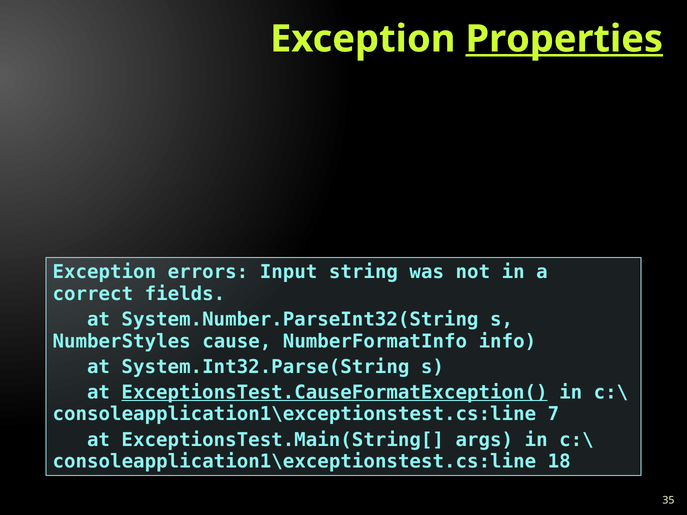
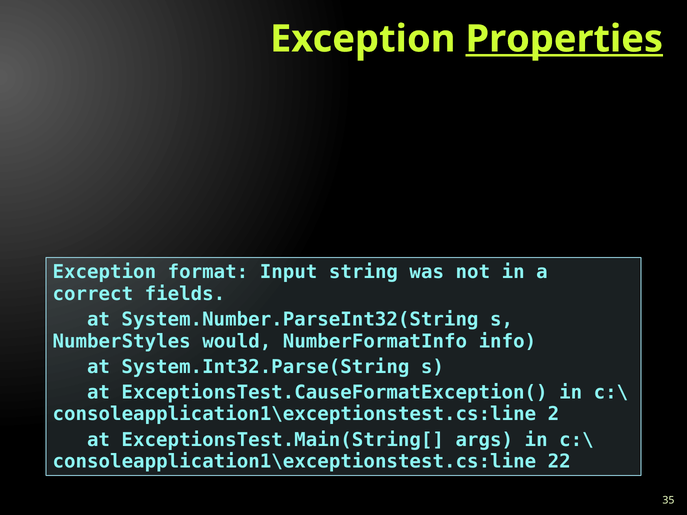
errors: errors -> format
cause: cause -> would
ExceptionsTest.CauseFormatException( underline: present -> none
7: 7 -> 2
18: 18 -> 22
